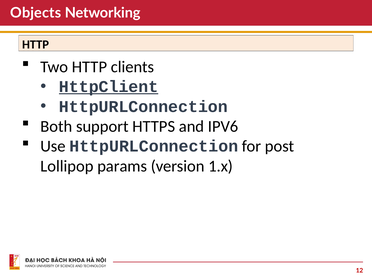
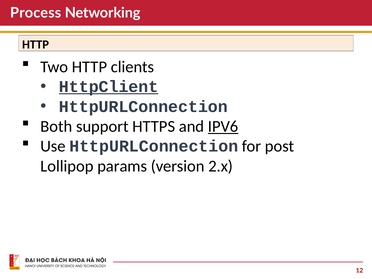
Objects: Objects -> Process
IPV6 underline: none -> present
1.x: 1.x -> 2.x
